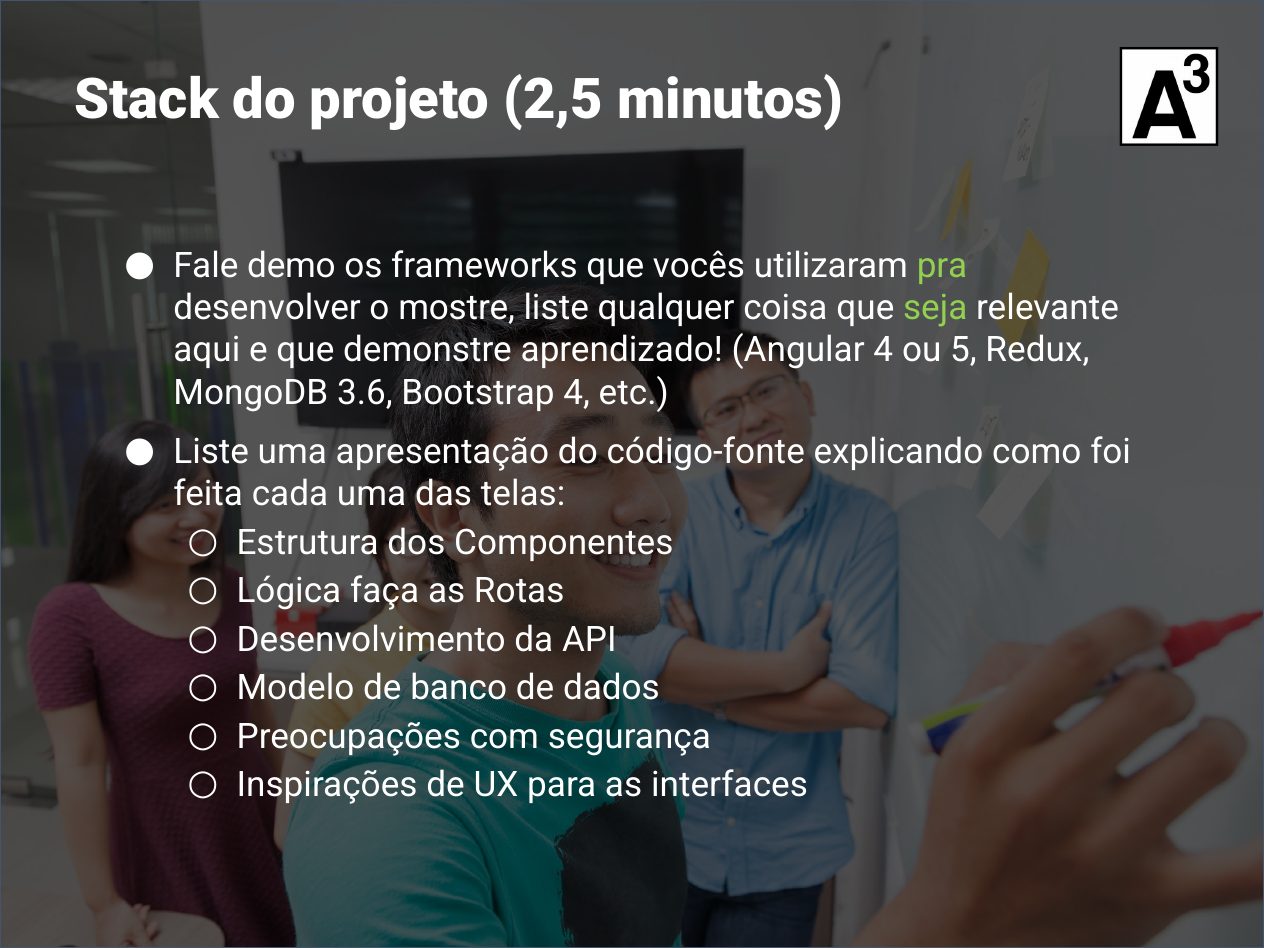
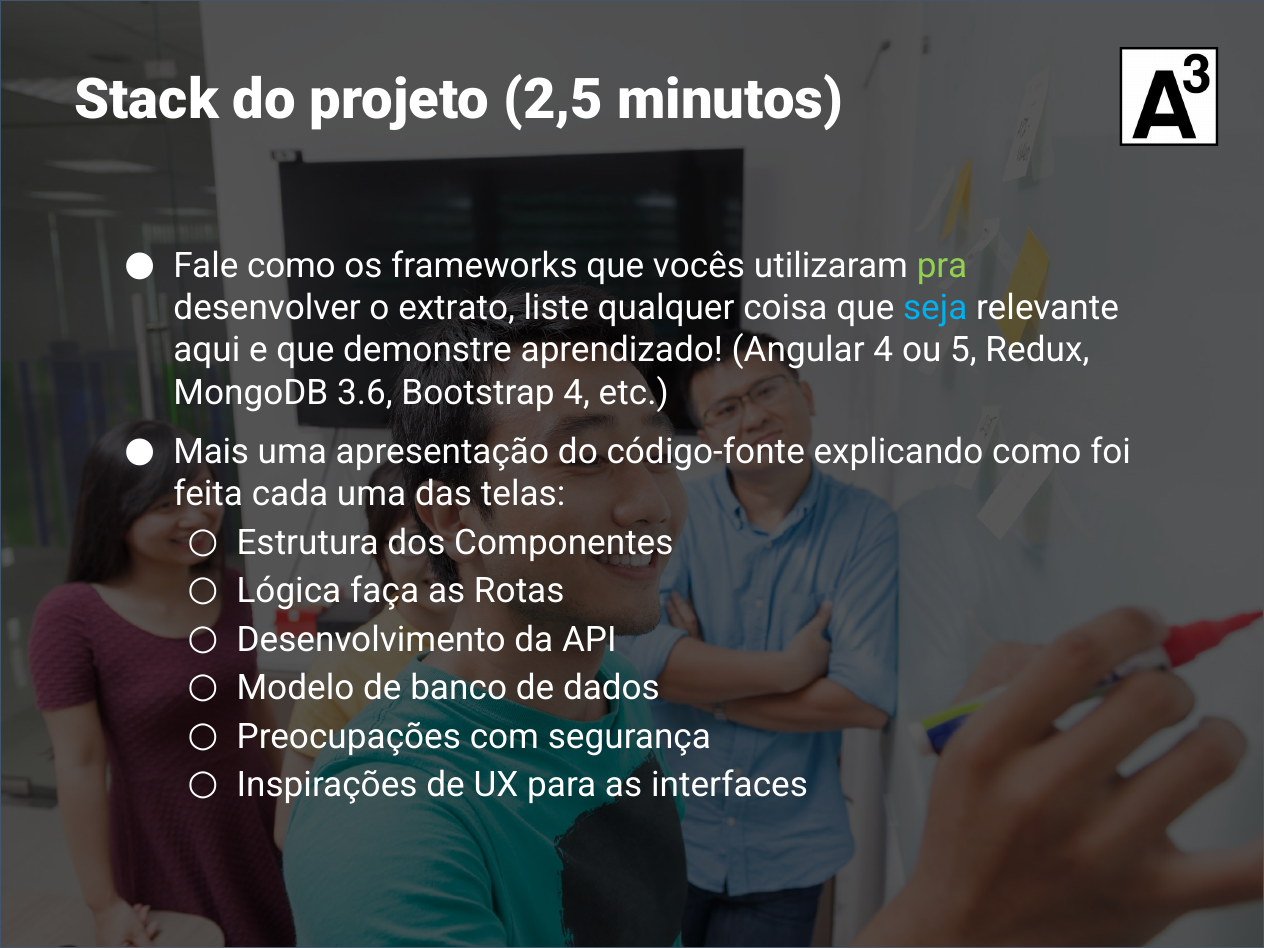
Fale demo: demo -> como
mostre: mostre -> extrato
seja colour: light green -> light blue
Liste at (211, 452): Liste -> Mais
